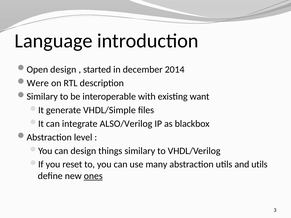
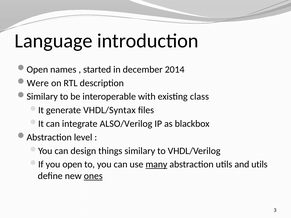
Open design: design -> names
want: want -> class
VHDL/Simple: VHDL/Simple -> VHDL/Syntax
you reset: reset -> open
many underline: none -> present
